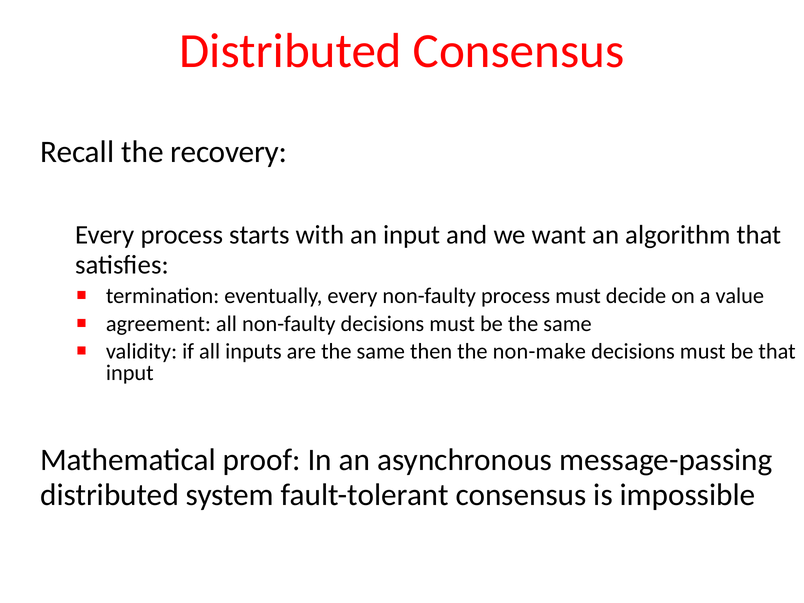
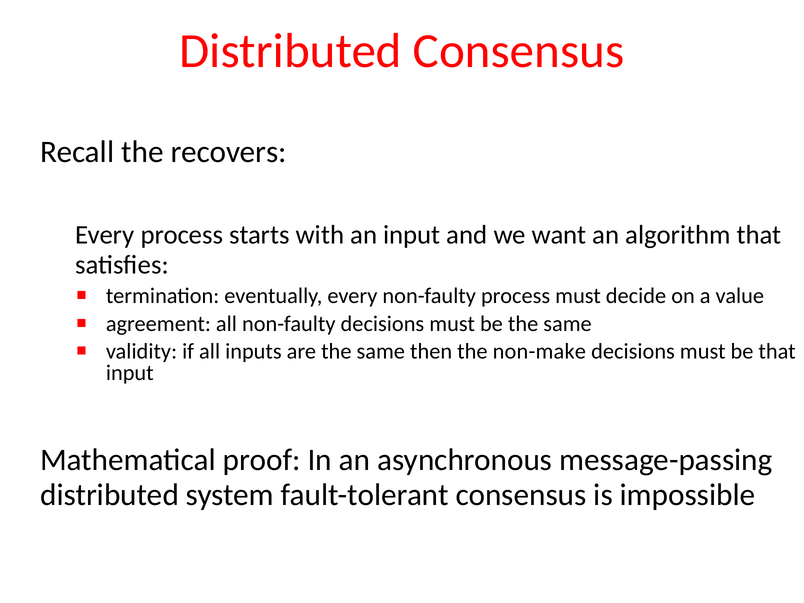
recovery: recovery -> recovers
